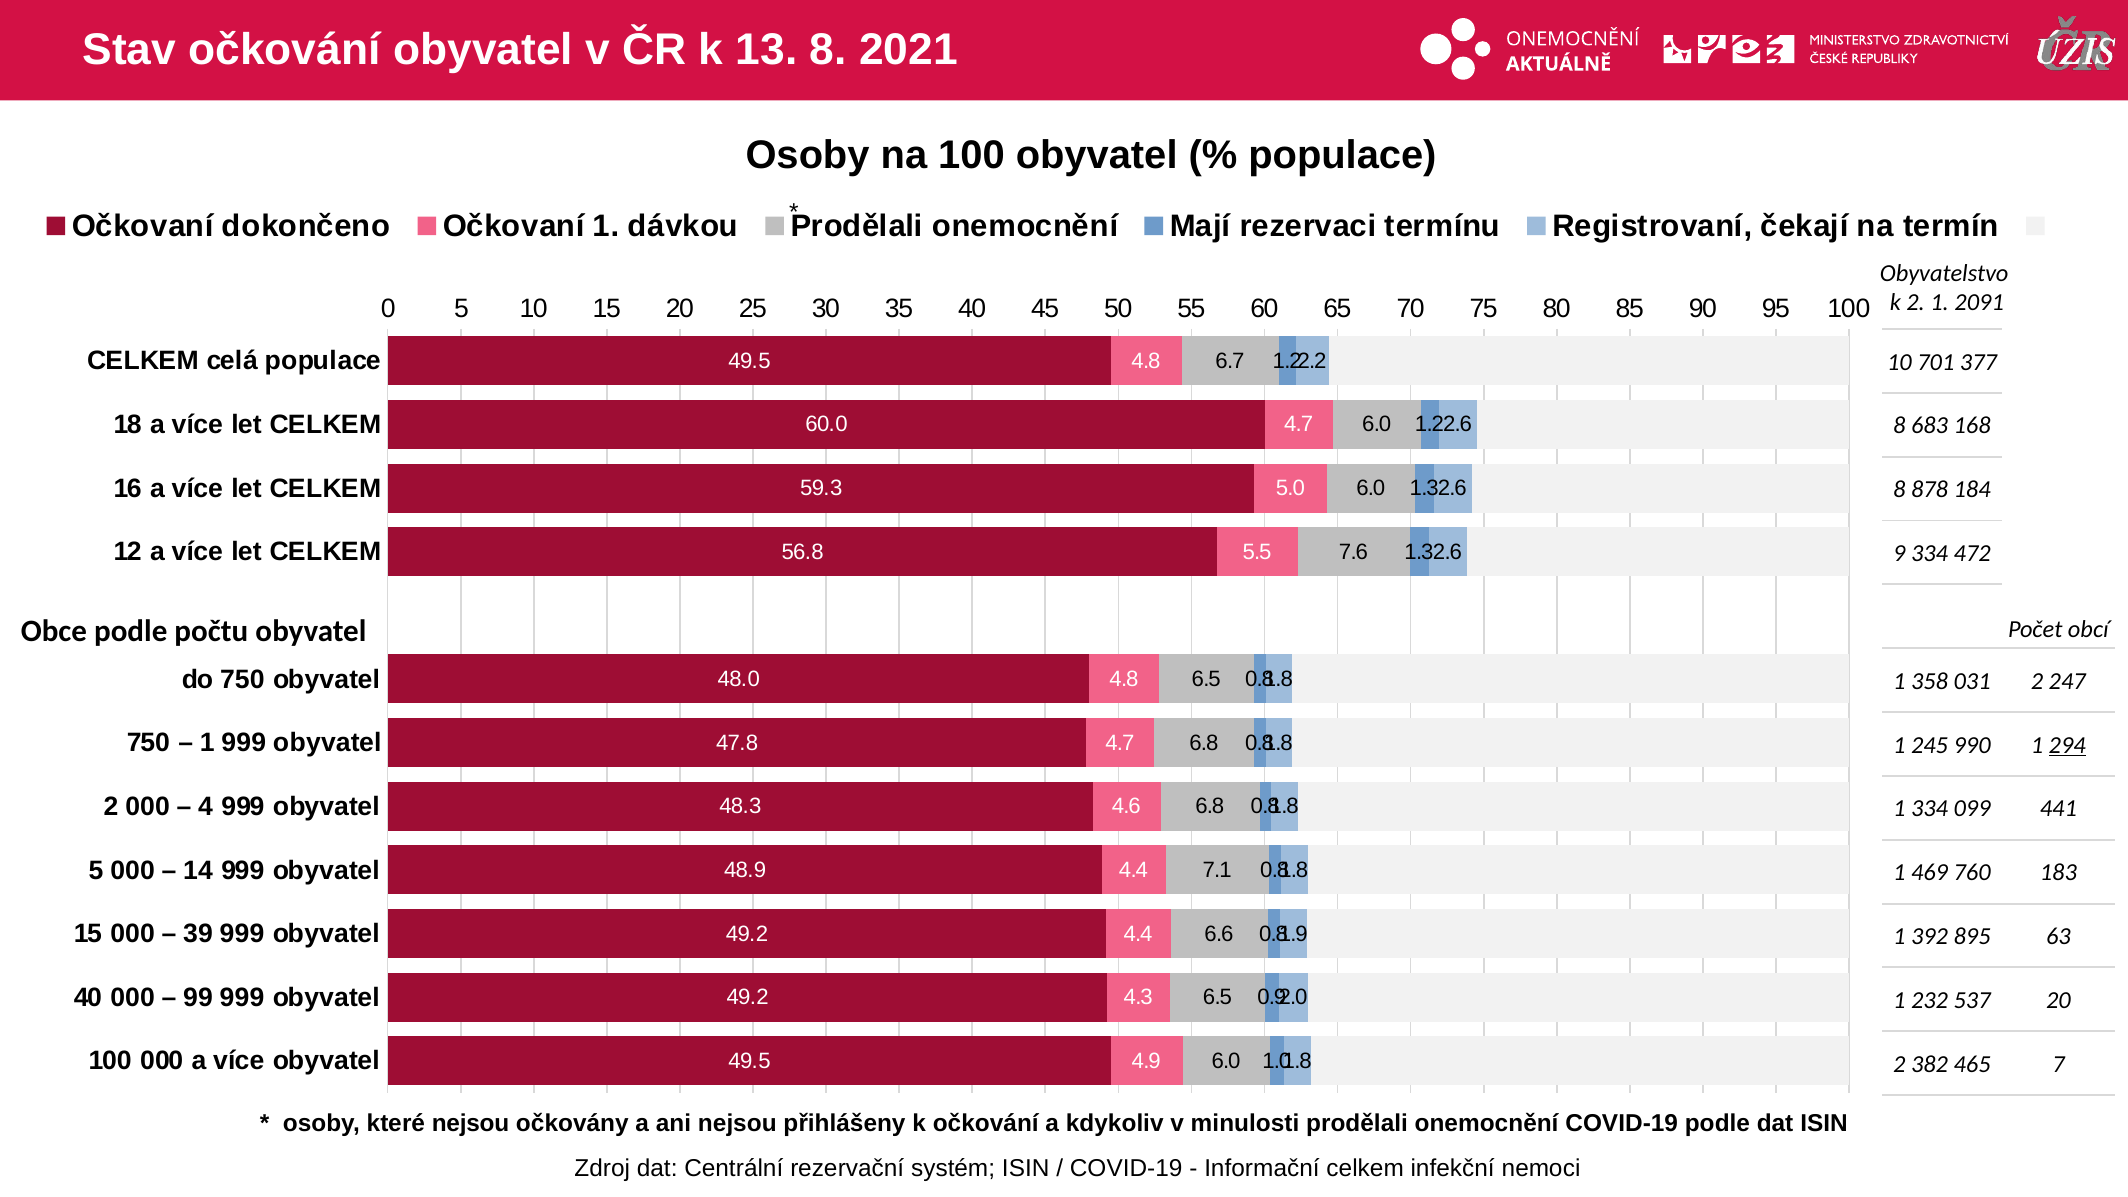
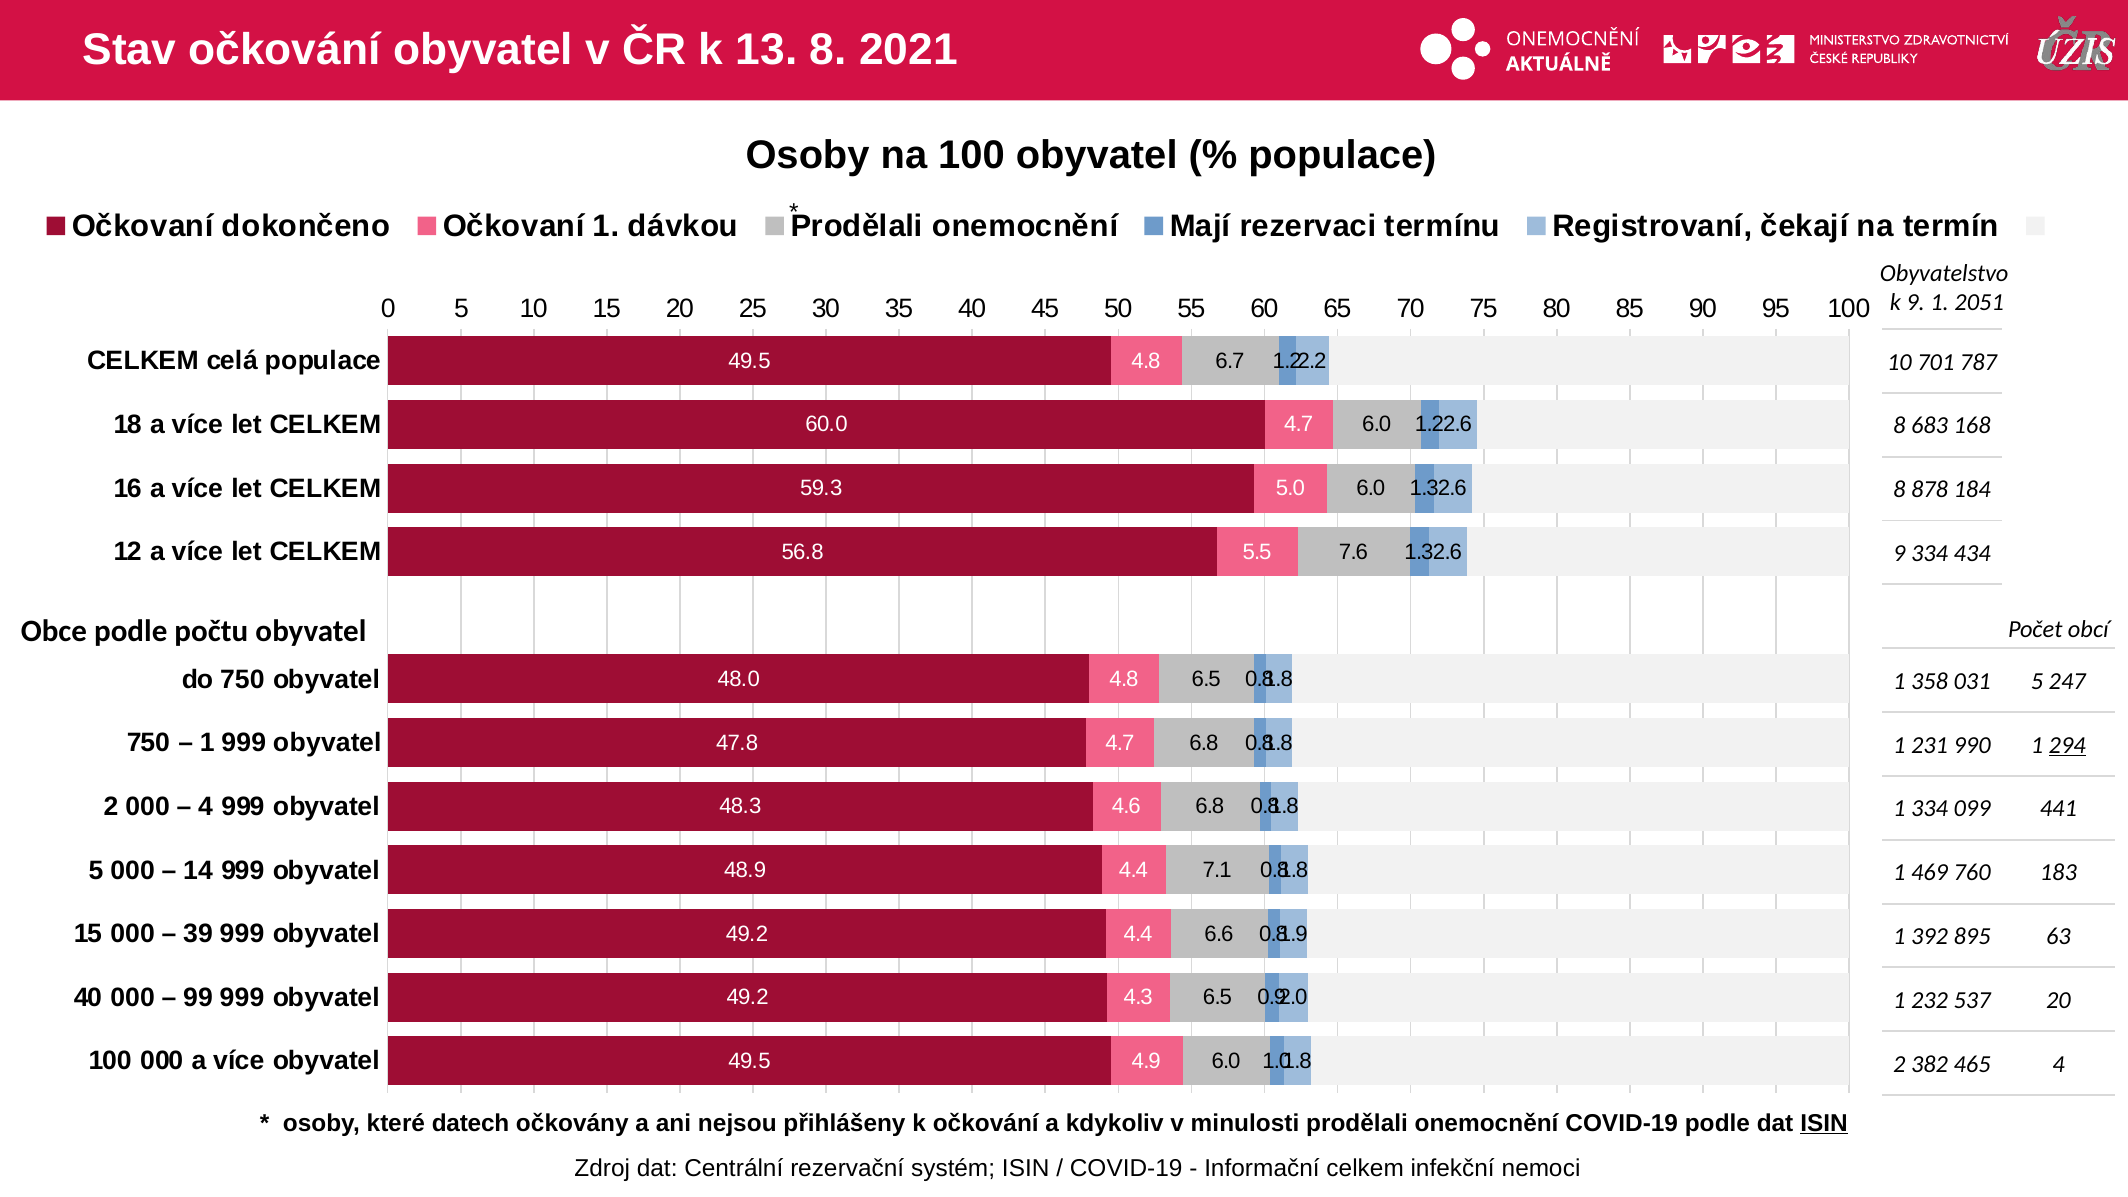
k 2: 2 -> 9
2091: 2091 -> 2051
377: 377 -> 787
472: 472 -> 434
031 2: 2 -> 5
245: 245 -> 231
465 7: 7 -> 4
které nejsou: nejsou -> datech
ISIN at (1824, 1123) underline: none -> present
